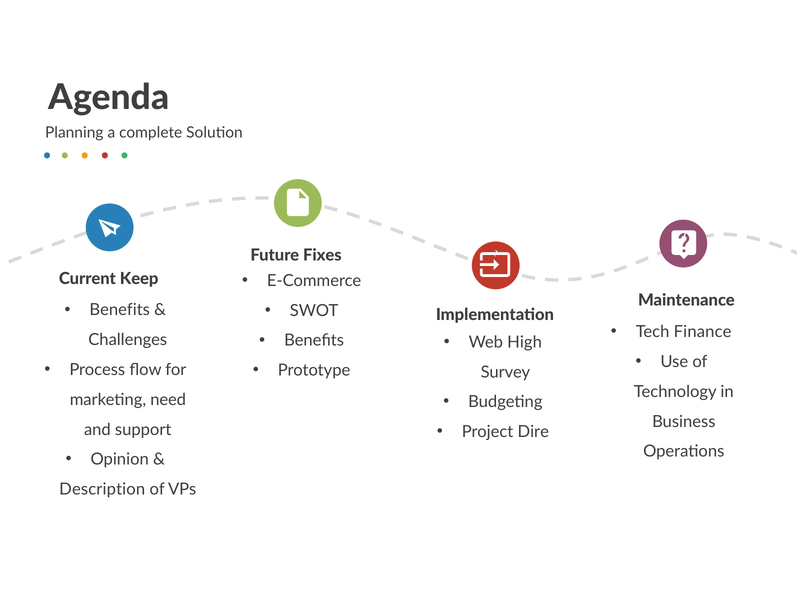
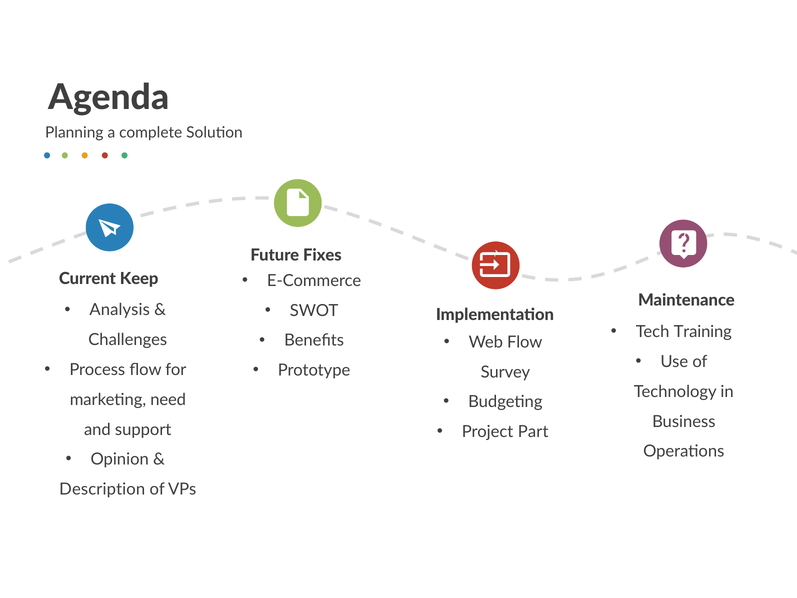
Benefits at (120, 310): Benefits -> Analysis
Finance: Finance -> Training
Web High: High -> Flow
Dire: Dire -> Part
